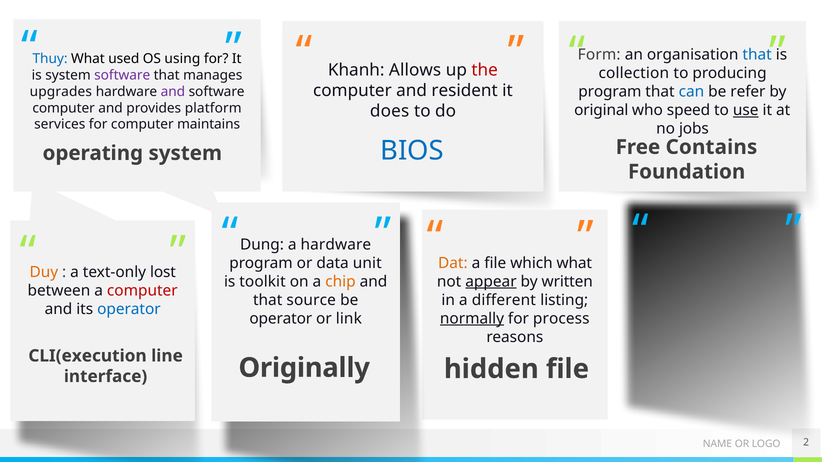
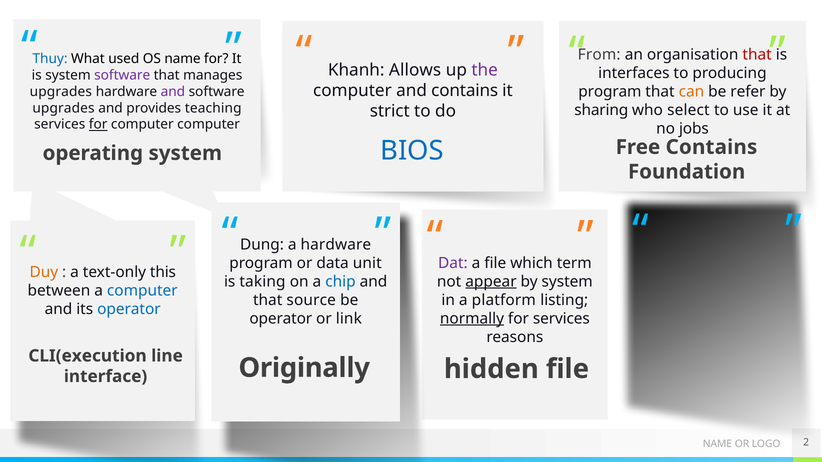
Form: Form -> From
that at (757, 55) colour: blue -> red
OS using: using -> name
the colour: red -> purple
collection: collection -> interfaces
and resident: resident -> contains
can colour: blue -> orange
computer at (64, 108): computer -> upgrades
platform: platform -> teaching
original: original -> sharing
speed: speed -> select
use underline: present -> none
does: does -> strict
for at (98, 125) underline: none -> present
computer maintains: maintains -> computer
Dat colour: orange -> purple
which what: what -> term
lost: lost -> this
by written: written -> system
toolkit: toolkit -> taking
chip colour: orange -> blue
computer at (142, 291) colour: red -> blue
different: different -> platform
for process: process -> services
